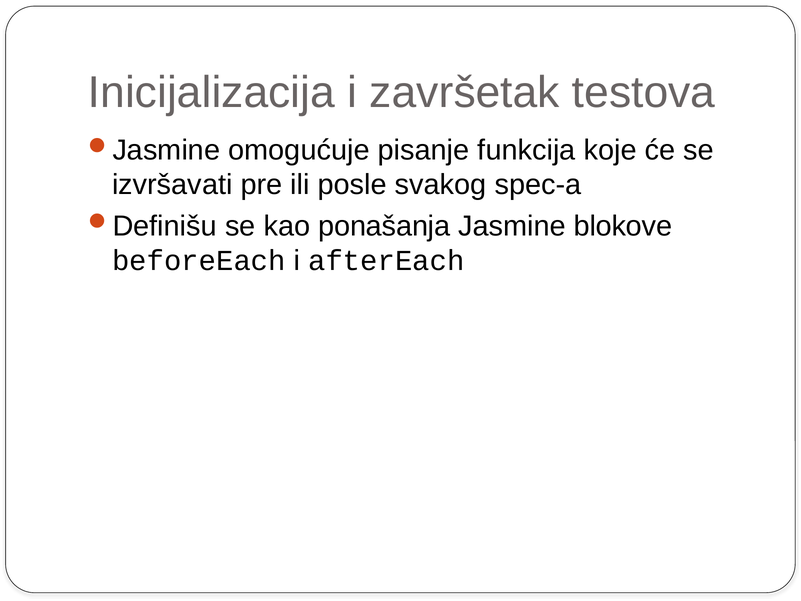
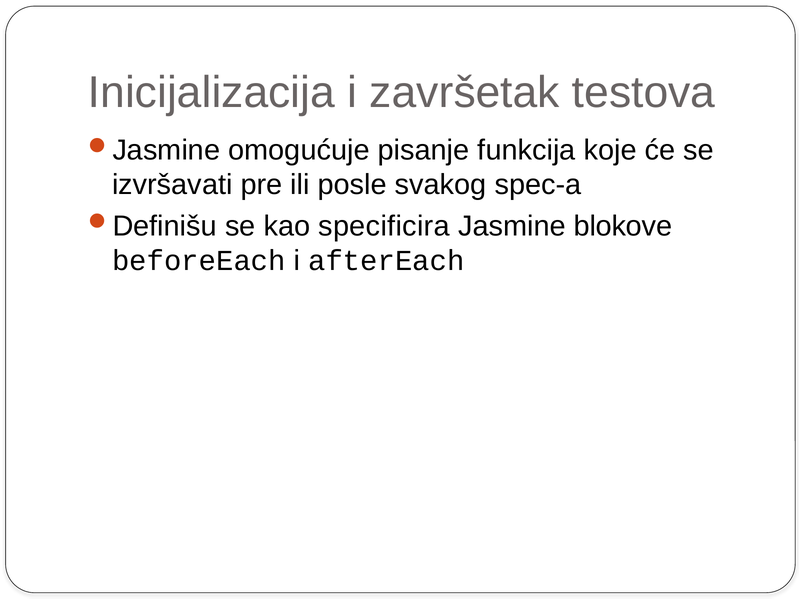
ponašanja: ponašanja -> specificira
